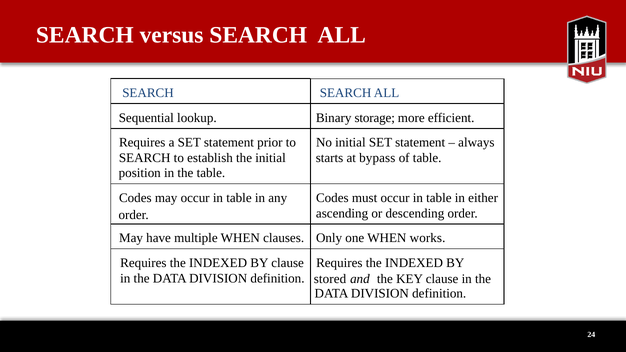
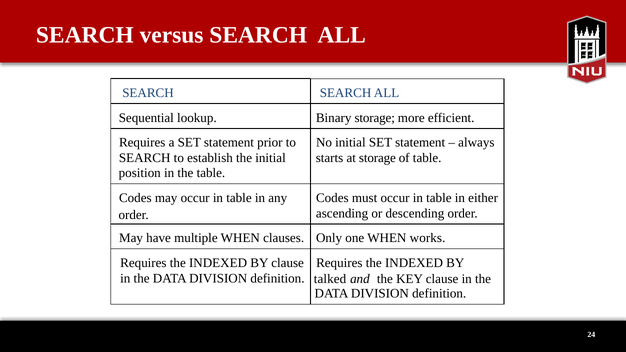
at bypass: bypass -> storage
stored: stored -> talked
